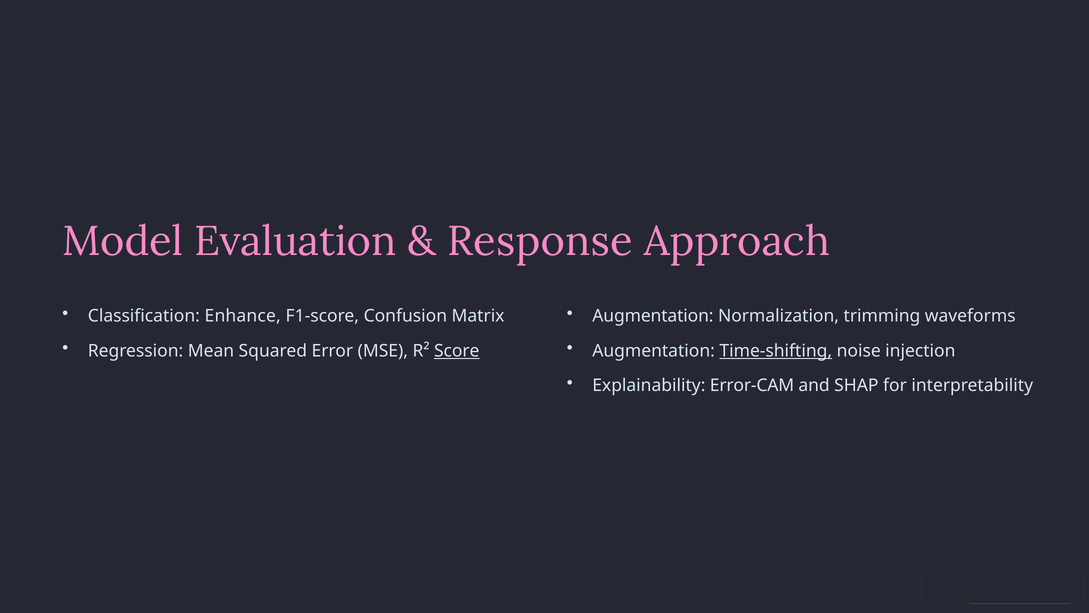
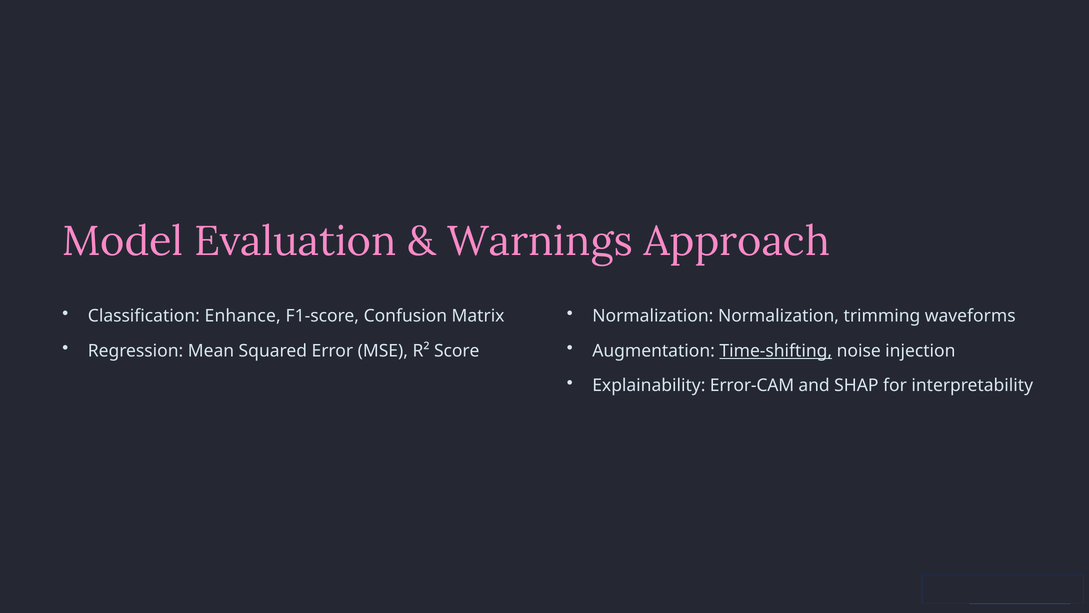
Response: Response -> Warnings
Augmentation at (653, 316): Augmentation -> Normalization
Score underline: present -> none
